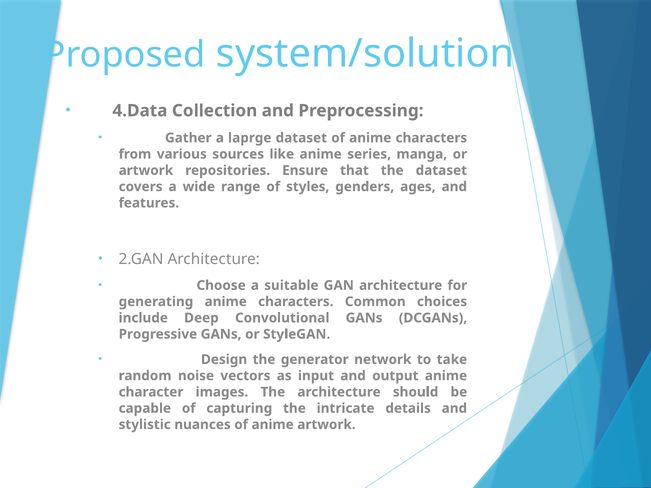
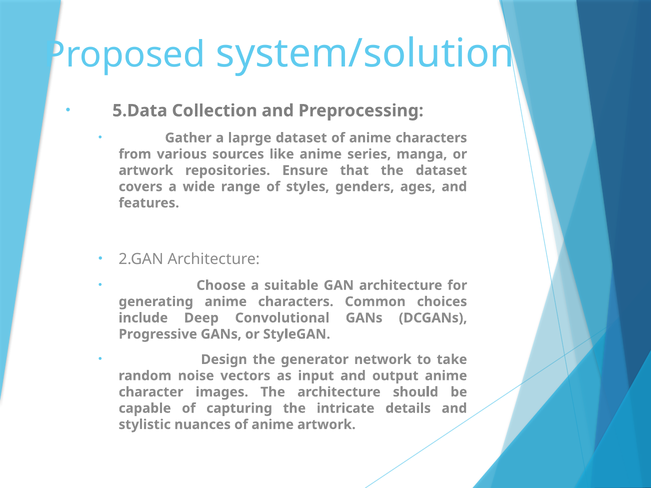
4.Data: 4.Data -> 5.Data
